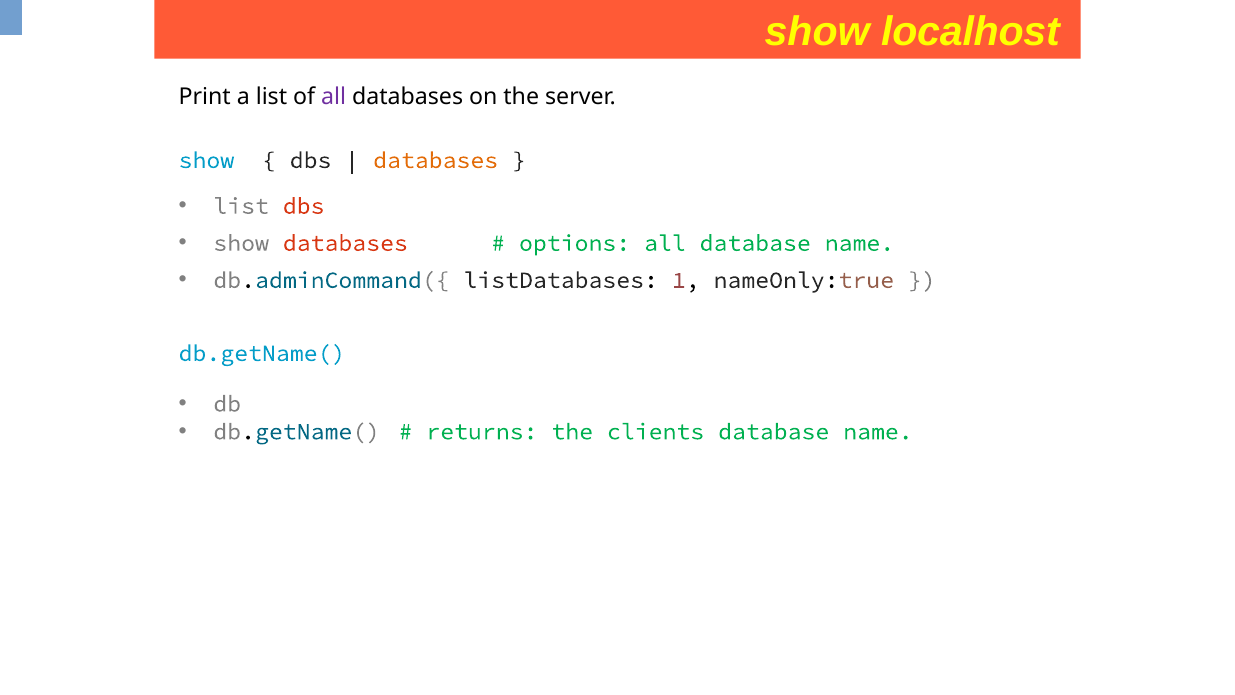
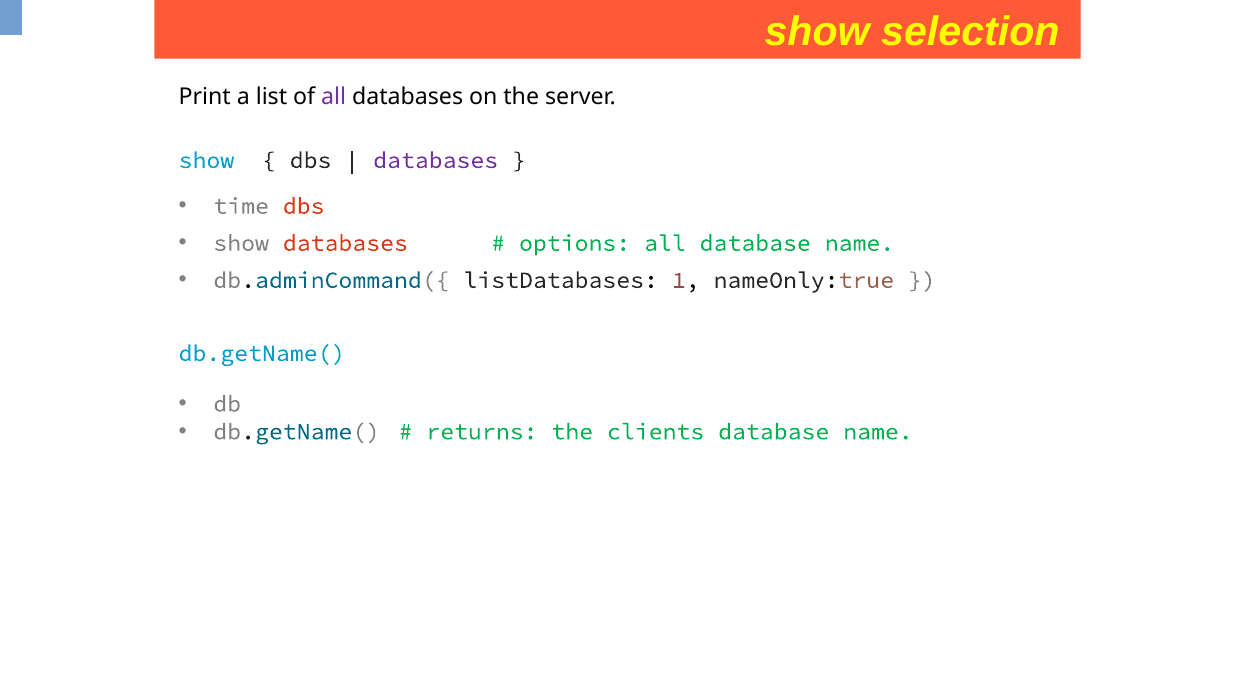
localhost: localhost -> selection
databases at (436, 160) colour: orange -> purple
list at (241, 206): list -> time
